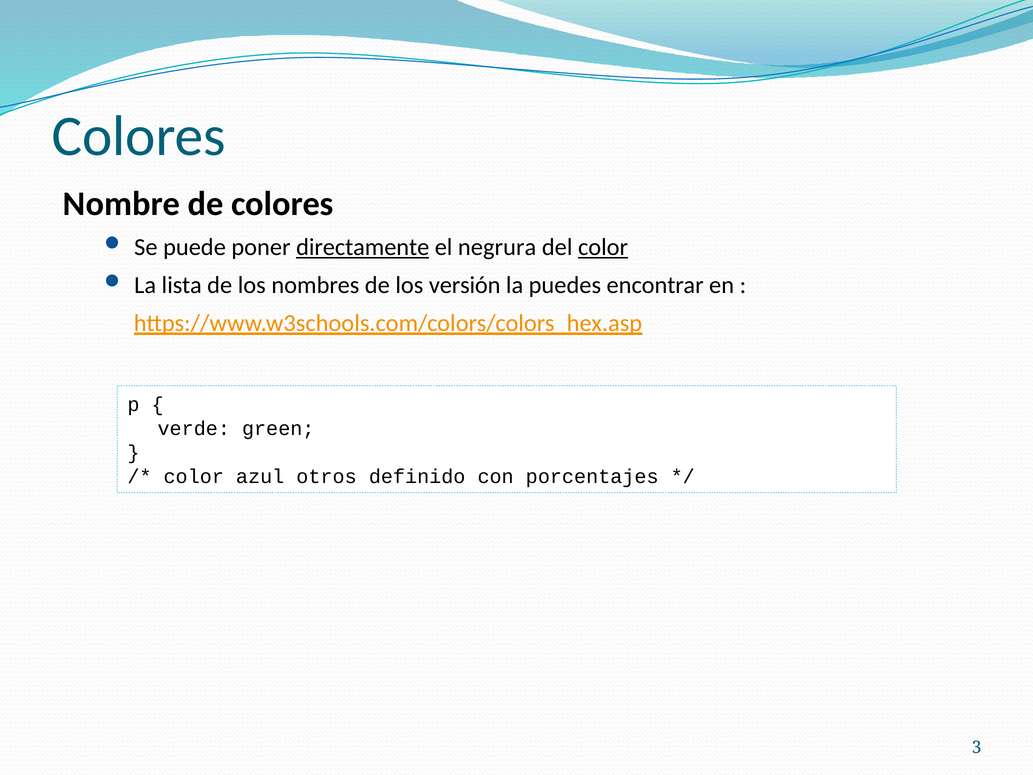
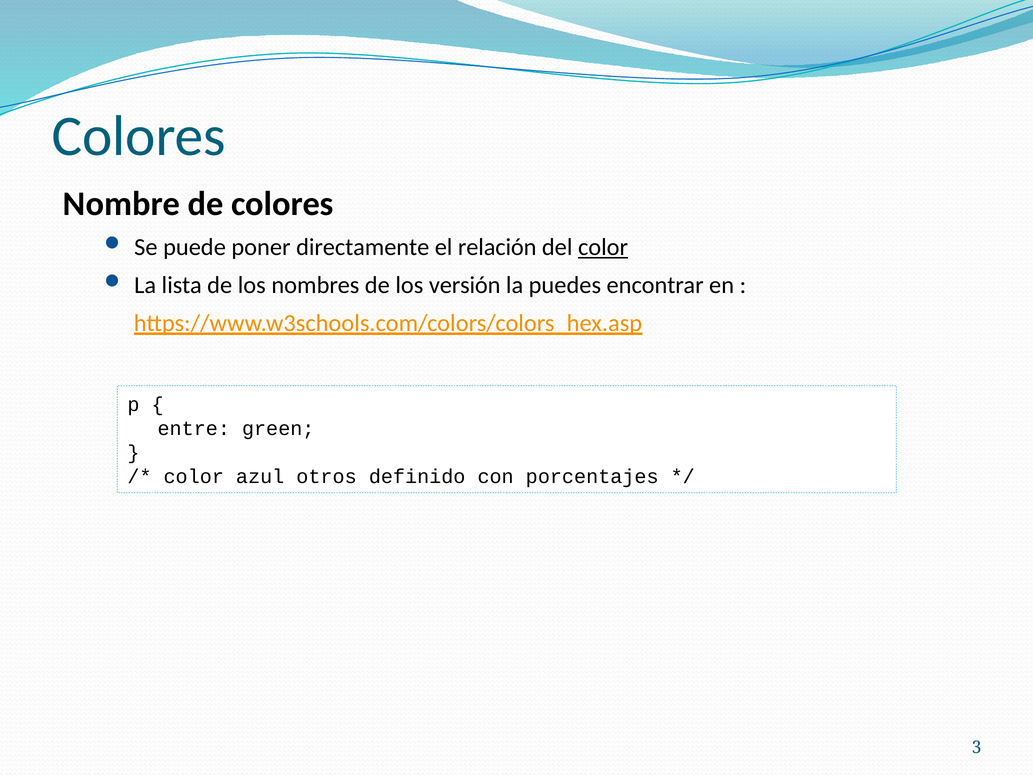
directamente underline: present -> none
negrura: negrura -> relación
verde: verde -> entre
